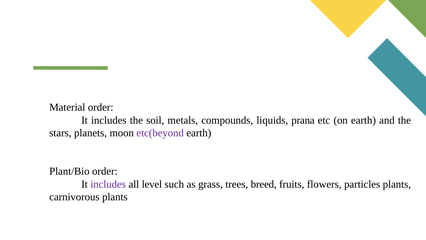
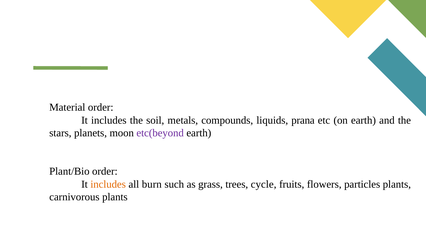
includes at (108, 184) colour: purple -> orange
level: level -> burn
breed: breed -> cycle
